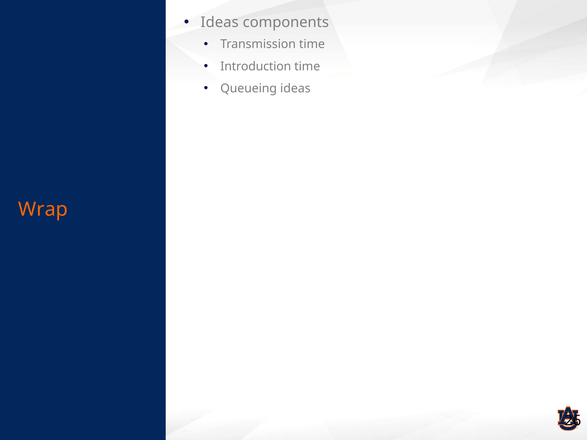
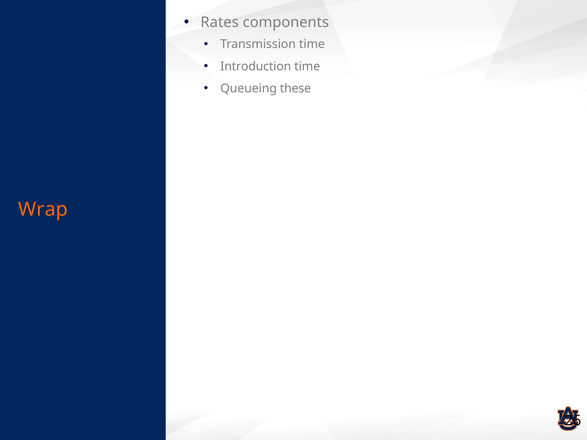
Ideas at (220, 22): Ideas -> Rates
Queueing ideas: ideas -> these
